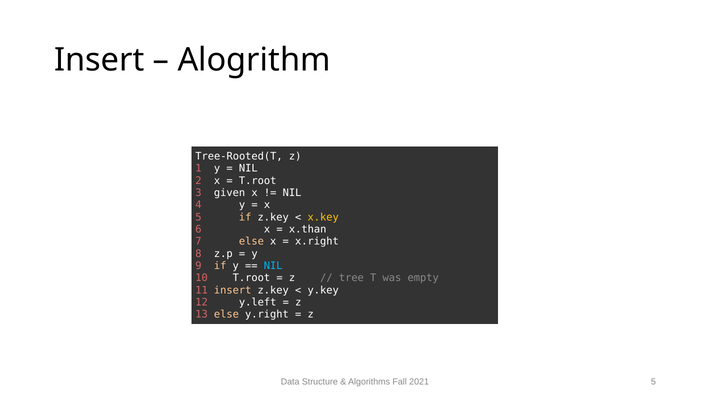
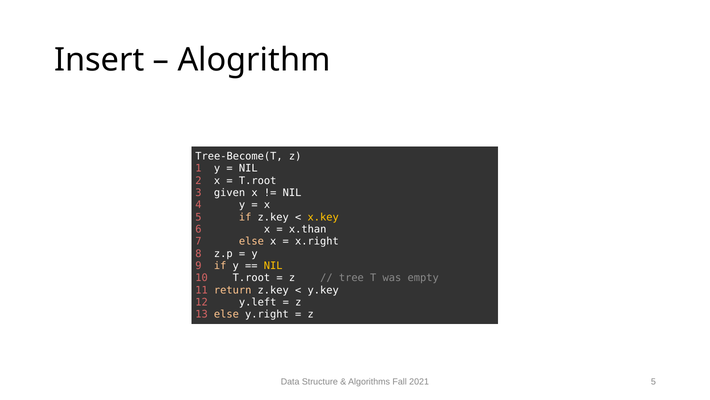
Tree-Rooted(T: Tree-Rooted(T -> Tree-Become(T
NIL at (273, 265) colour: light blue -> yellow
11 insert: insert -> return
